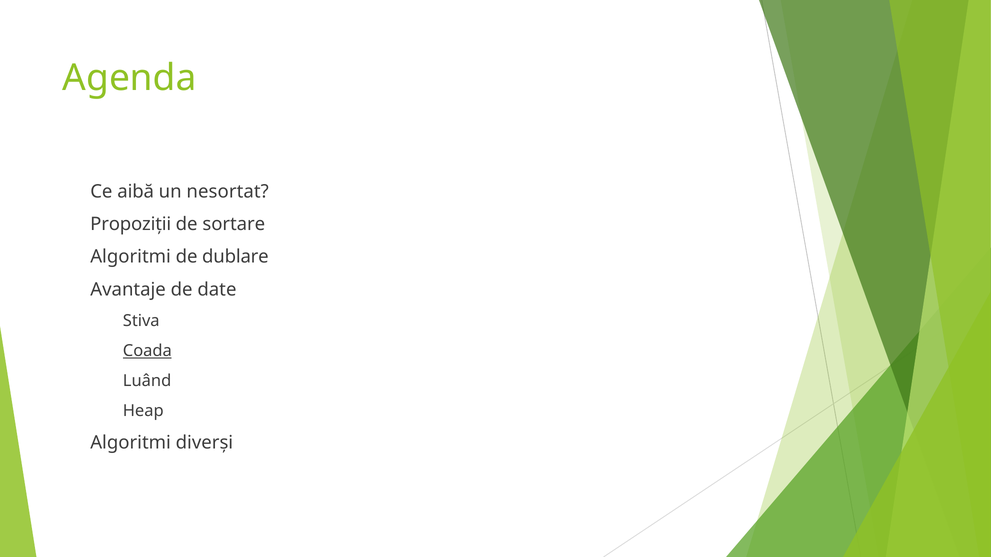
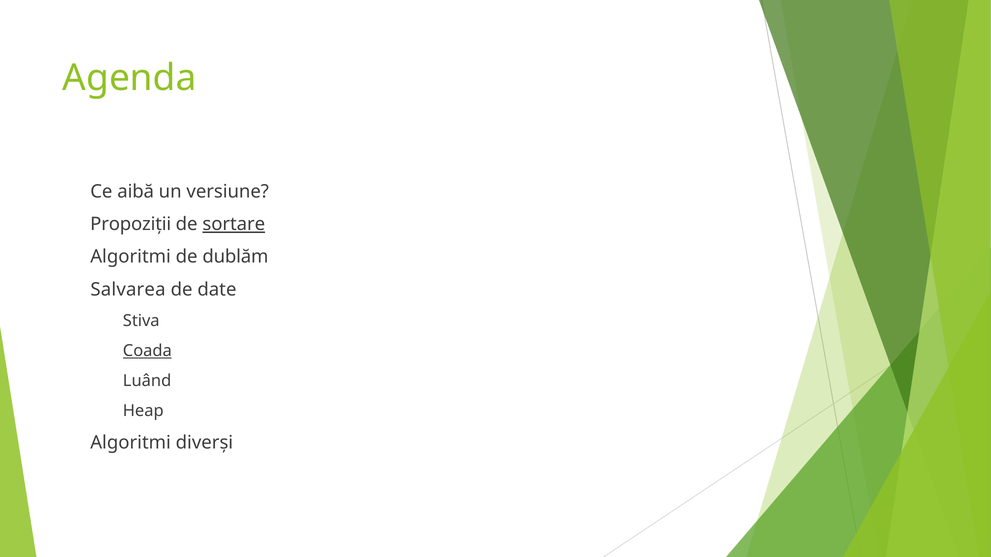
nesortat: nesortat -> versiune
sortare underline: none -> present
dublare: dublare -> dublăm
Avantaje: Avantaje -> Salvarea
